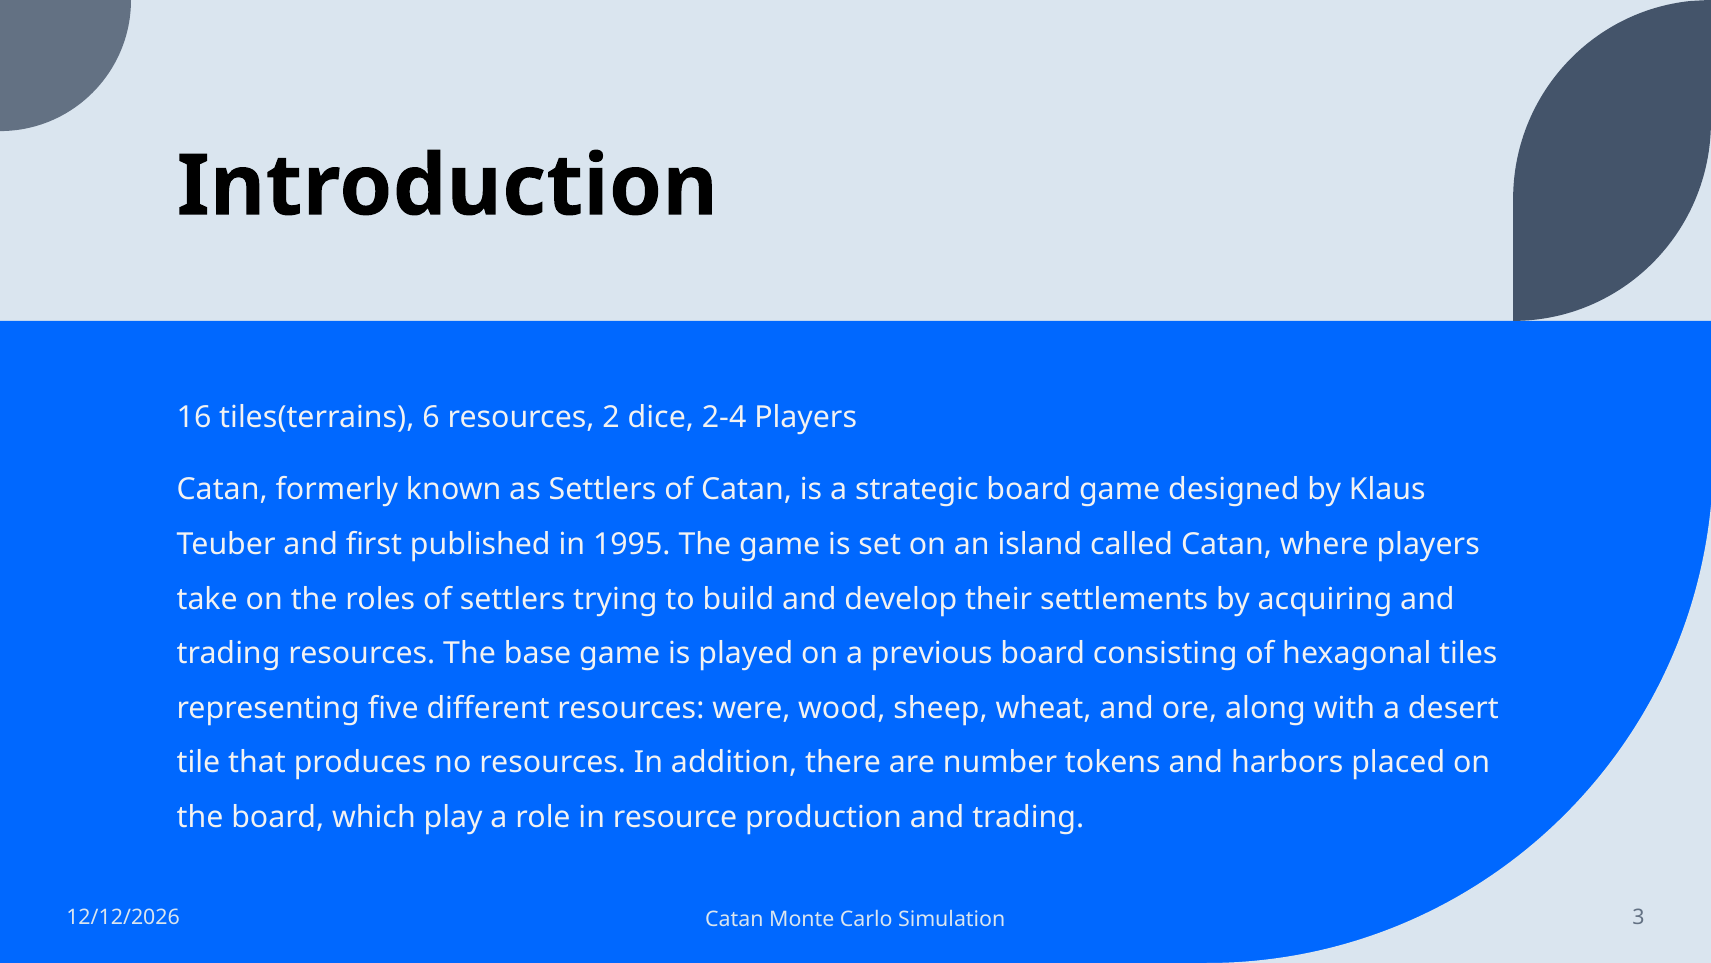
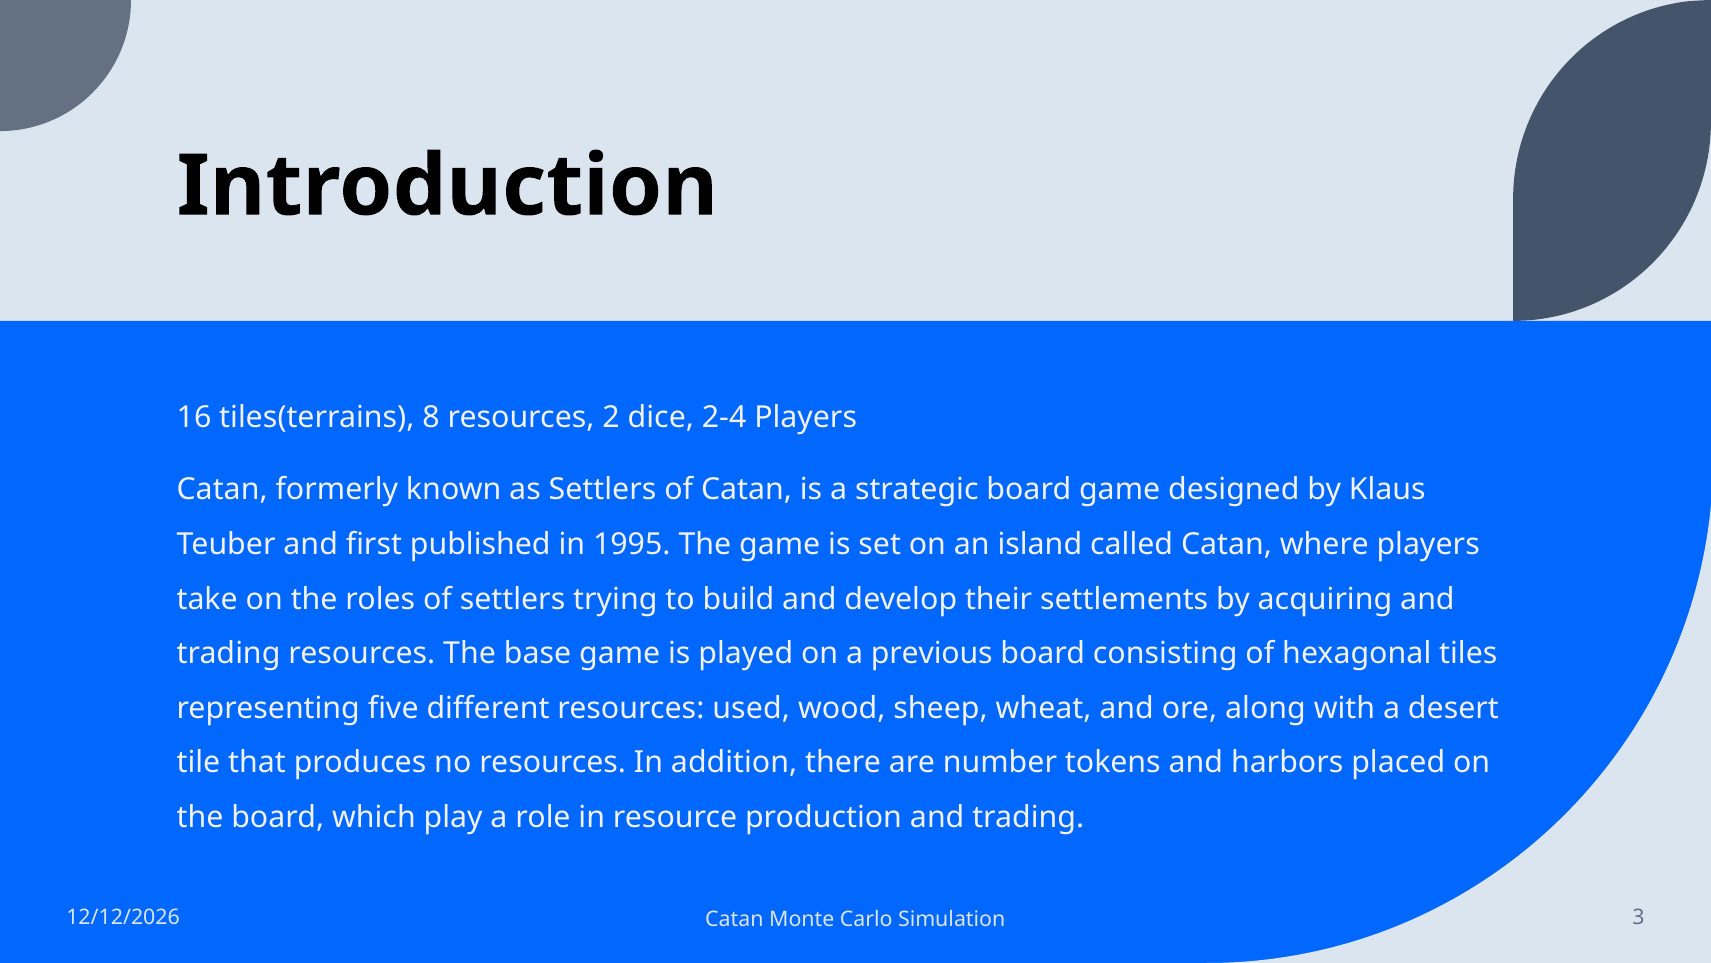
6: 6 -> 8
were: were -> used
